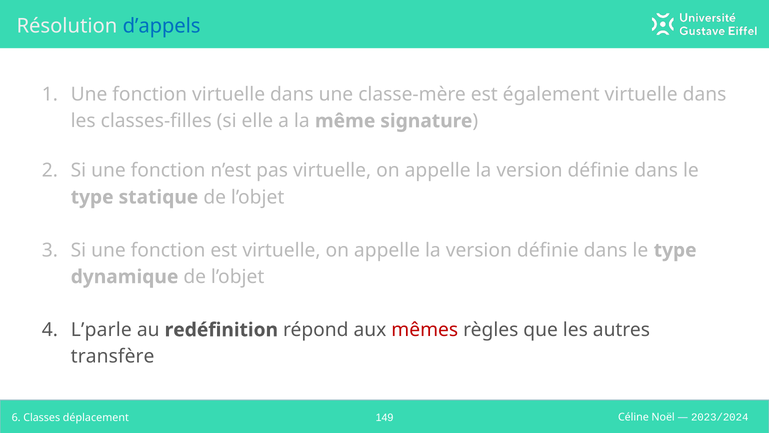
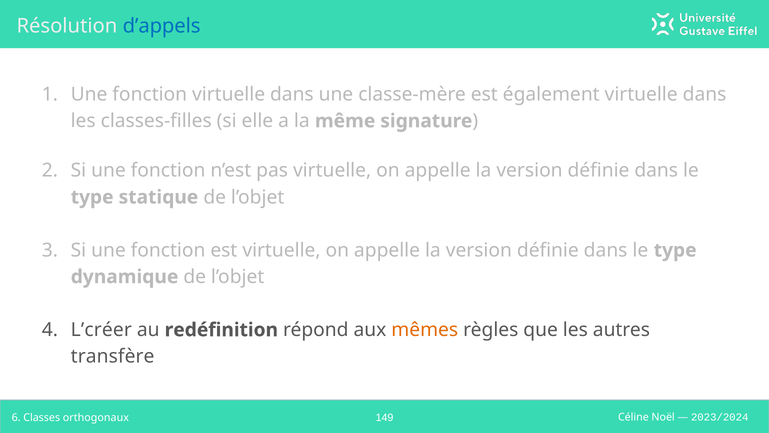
L’parle: L’parle -> L’créer
mêmes colour: red -> orange
déplacement: déplacement -> orthogonaux
